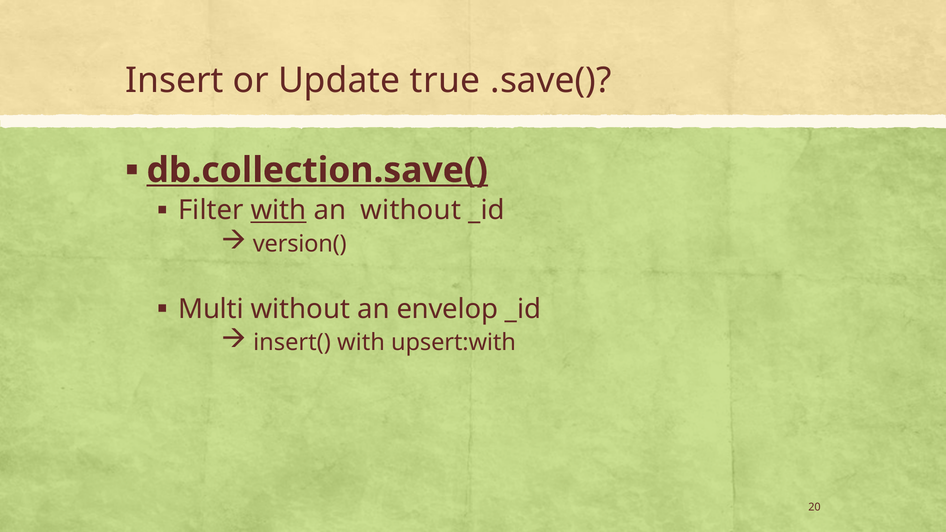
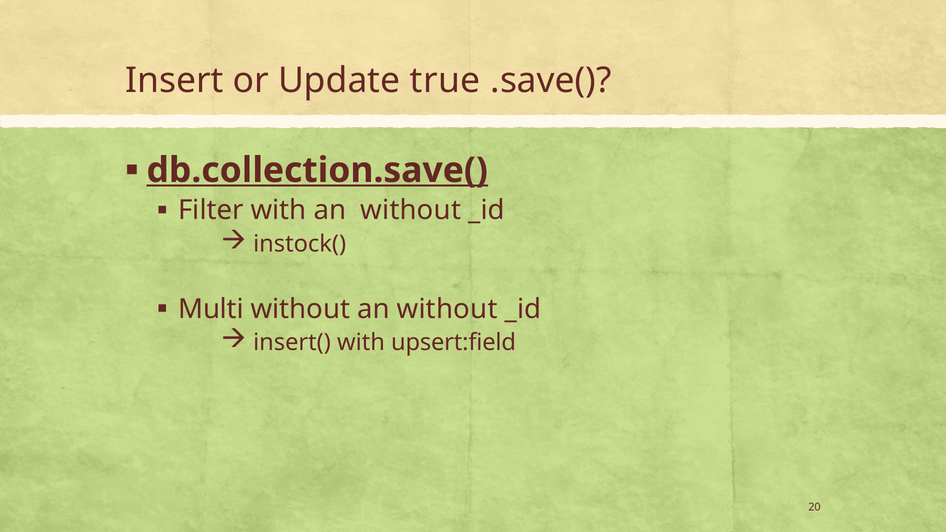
with at (278, 210) underline: present -> none
version(: version( -> instock(
without an envelop: envelop -> without
upsert:with: upsert:with -> upsert:field
